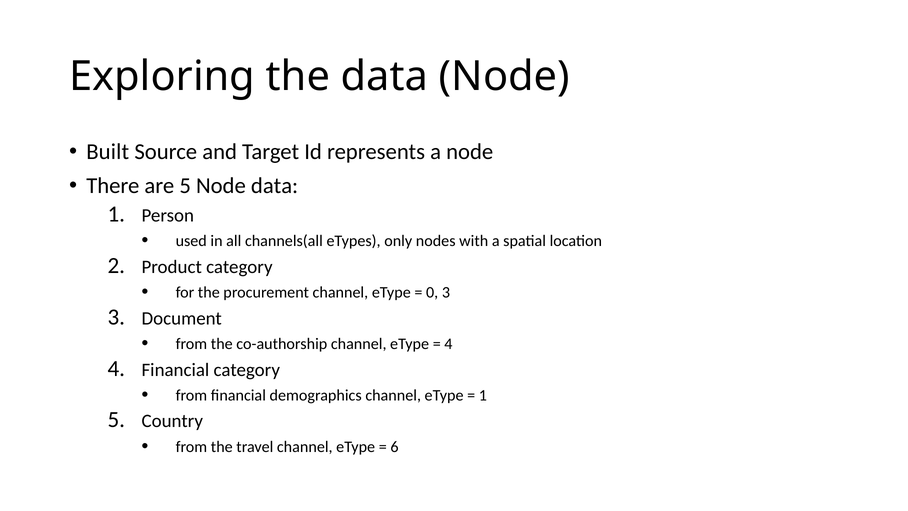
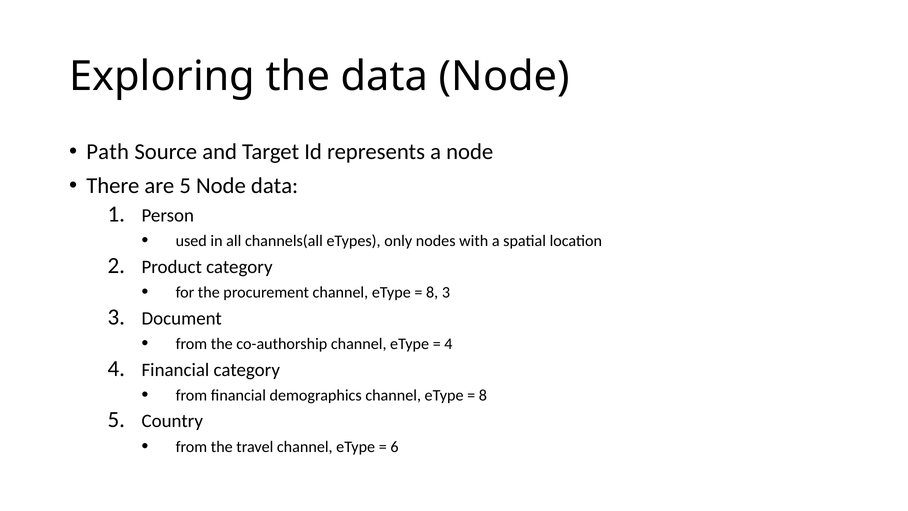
Built: Built -> Path
0 at (432, 292): 0 -> 8
1 at (483, 395): 1 -> 8
